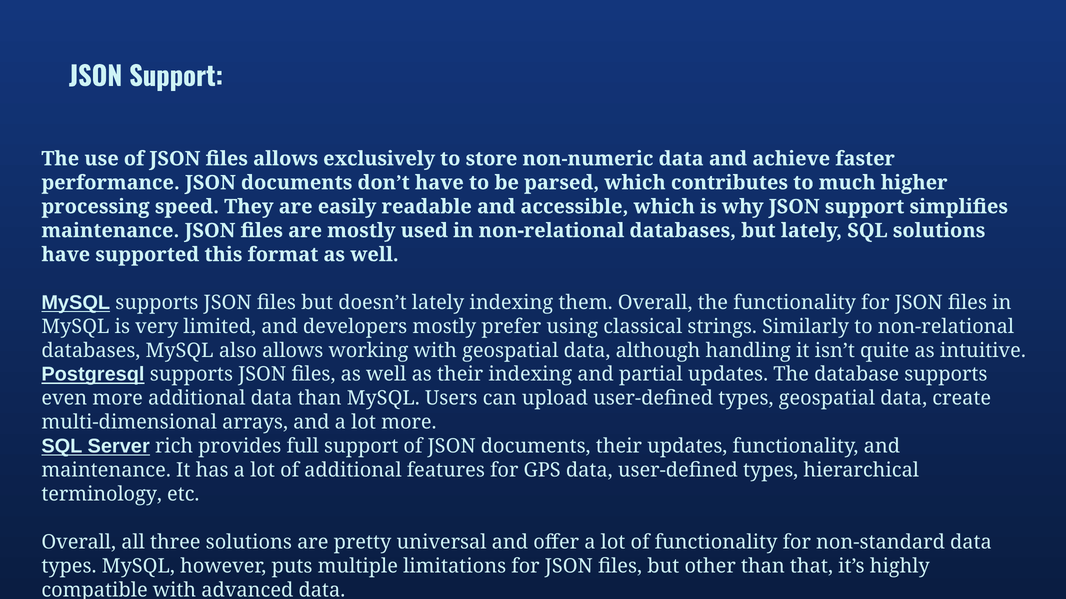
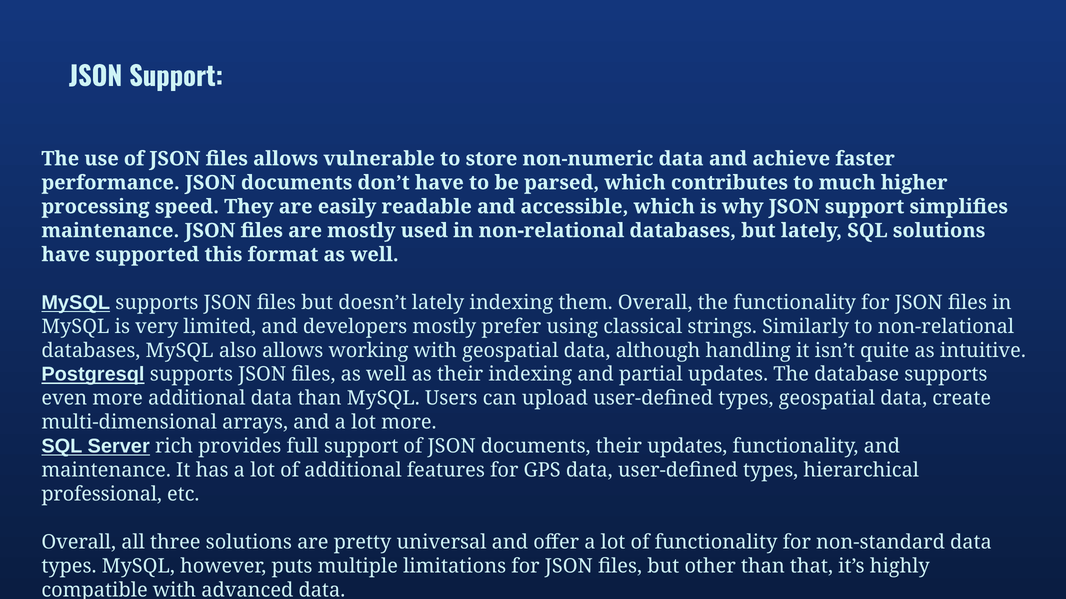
exclusively: exclusively -> vulnerable
terminology: terminology -> professional
